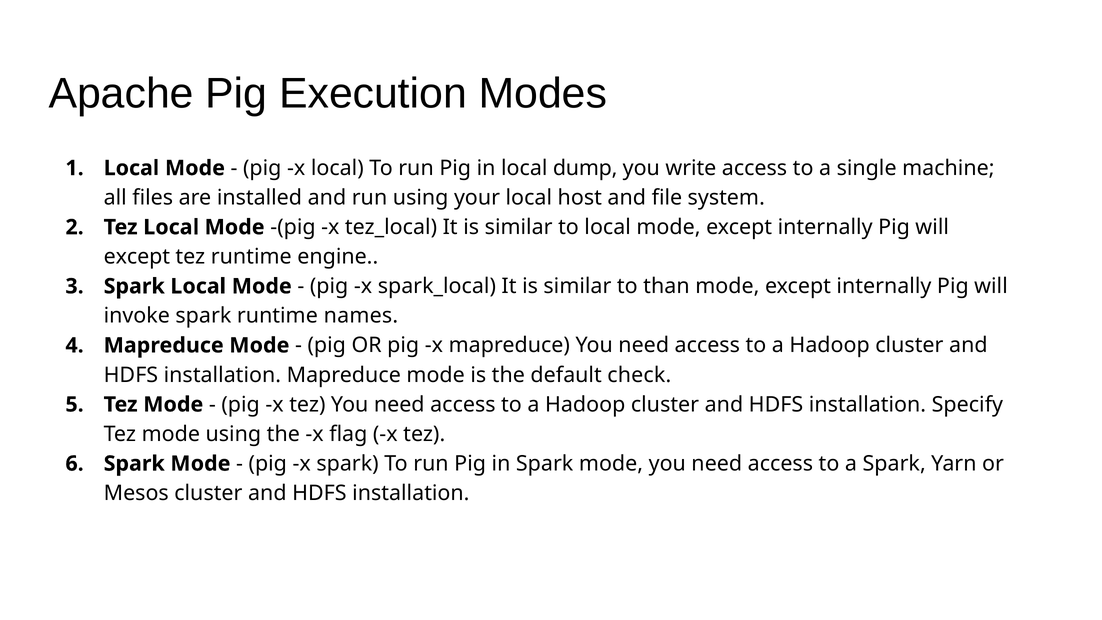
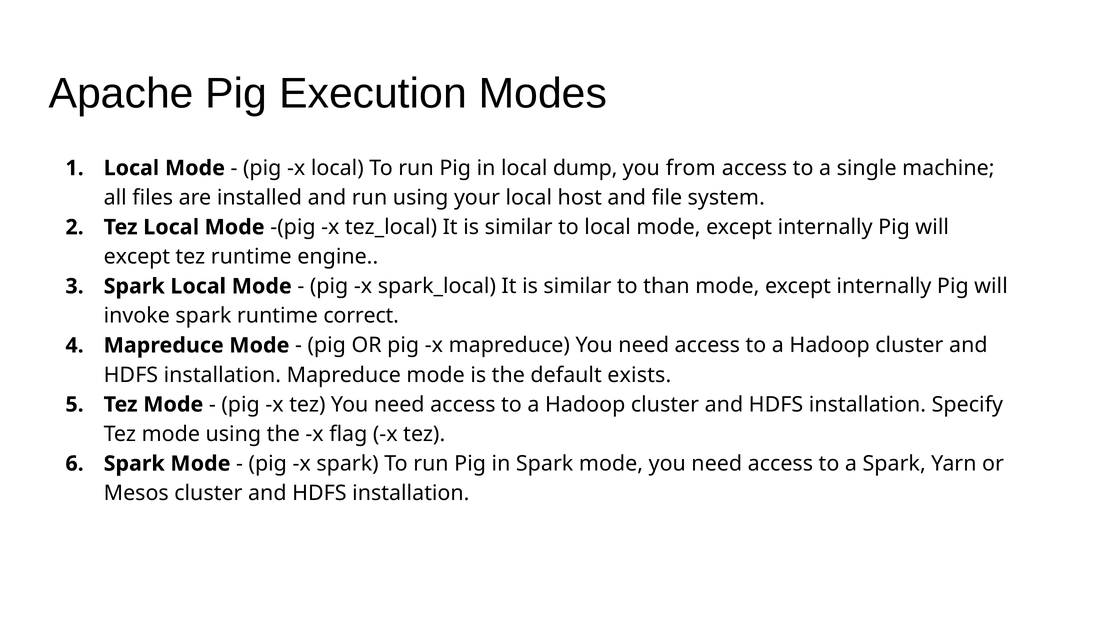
write: write -> from
names: names -> correct
check: check -> exists
